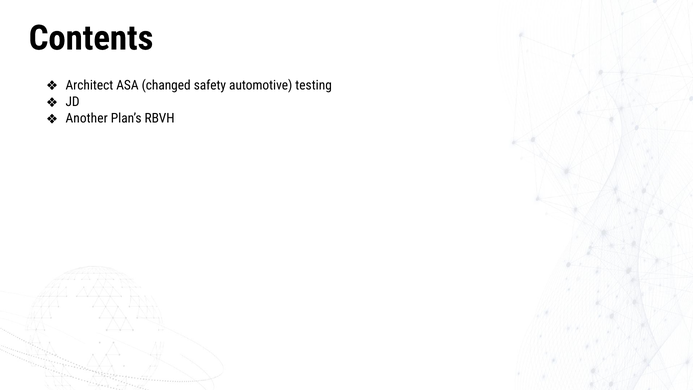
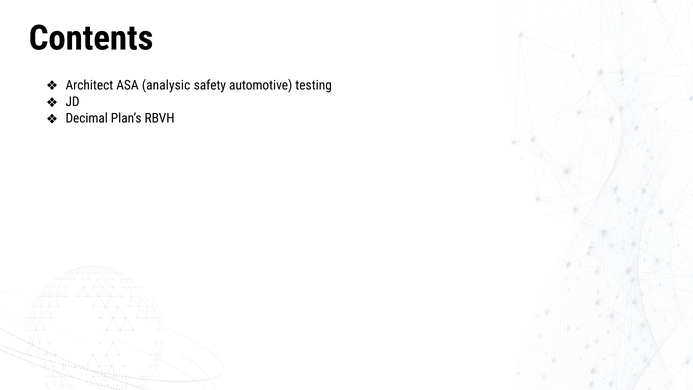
changed: changed -> analysic
Another: Another -> Decimal
